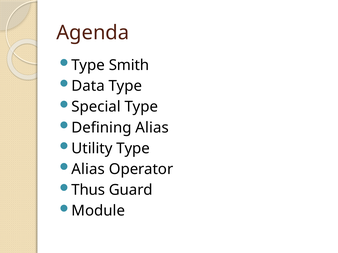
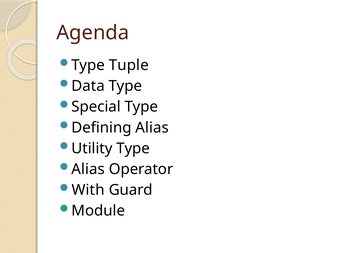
Smith: Smith -> Tuple
Thus: Thus -> With
